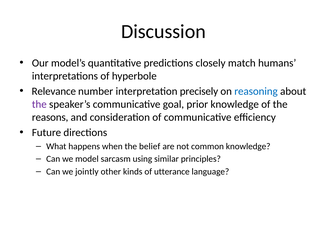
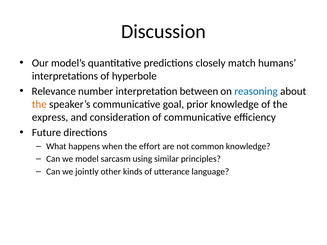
precisely: precisely -> between
the at (39, 104) colour: purple -> orange
reasons: reasons -> express
belief: belief -> effort
